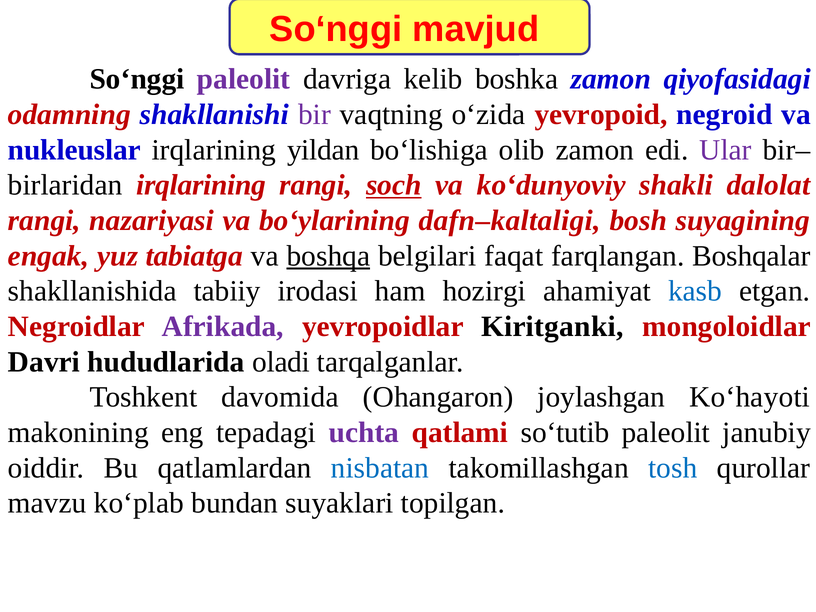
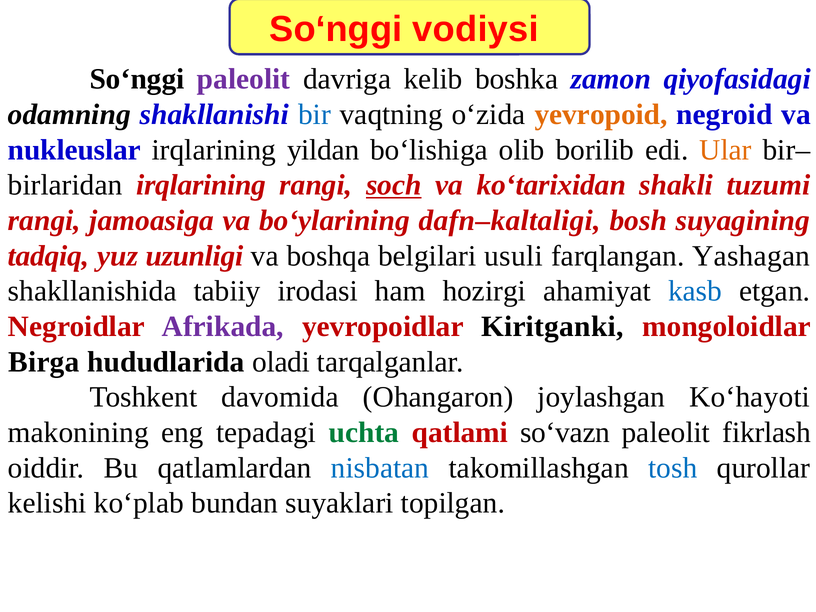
mavjud: mavjud -> vodiysi
odamning colour: red -> black
bir colour: purple -> blue
yevropoid colour: red -> orange
olib zamon: zamon -> borilib
Ular colour: purple -> orange
ko‘dunyoviy: ko‘dunyoviy -> ko‘tarixidan
dalolat: dalolat -> tuzumi
nazariyasi: nazariyasi -> jamoasiga
engak: engak -> tadqiq
tabiatga: tabiatga -> uzunligi
boshqa underline: present -> none
faqat: faqat -> usuli
Boshqalar: Boshqalar -> Yashagan
Davri: Davri -> Birga
uchta colour: purple -> green
so‘tutib: so‘tutib -> so‘vazn
janubiy: janubiy -> fikrlash
mavzu: mavzu -> kelishi
